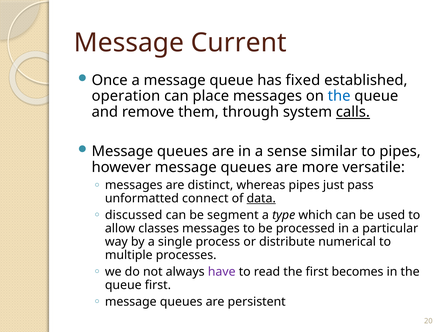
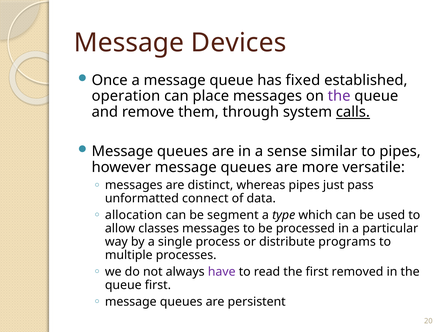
Current: Current -> Devices
the at (339, 96) colour: blue -> purple
data underline: present -> none
discussed: discussed -> allocation
numerical: numerical -> programs
becomes: becomes -> removed
